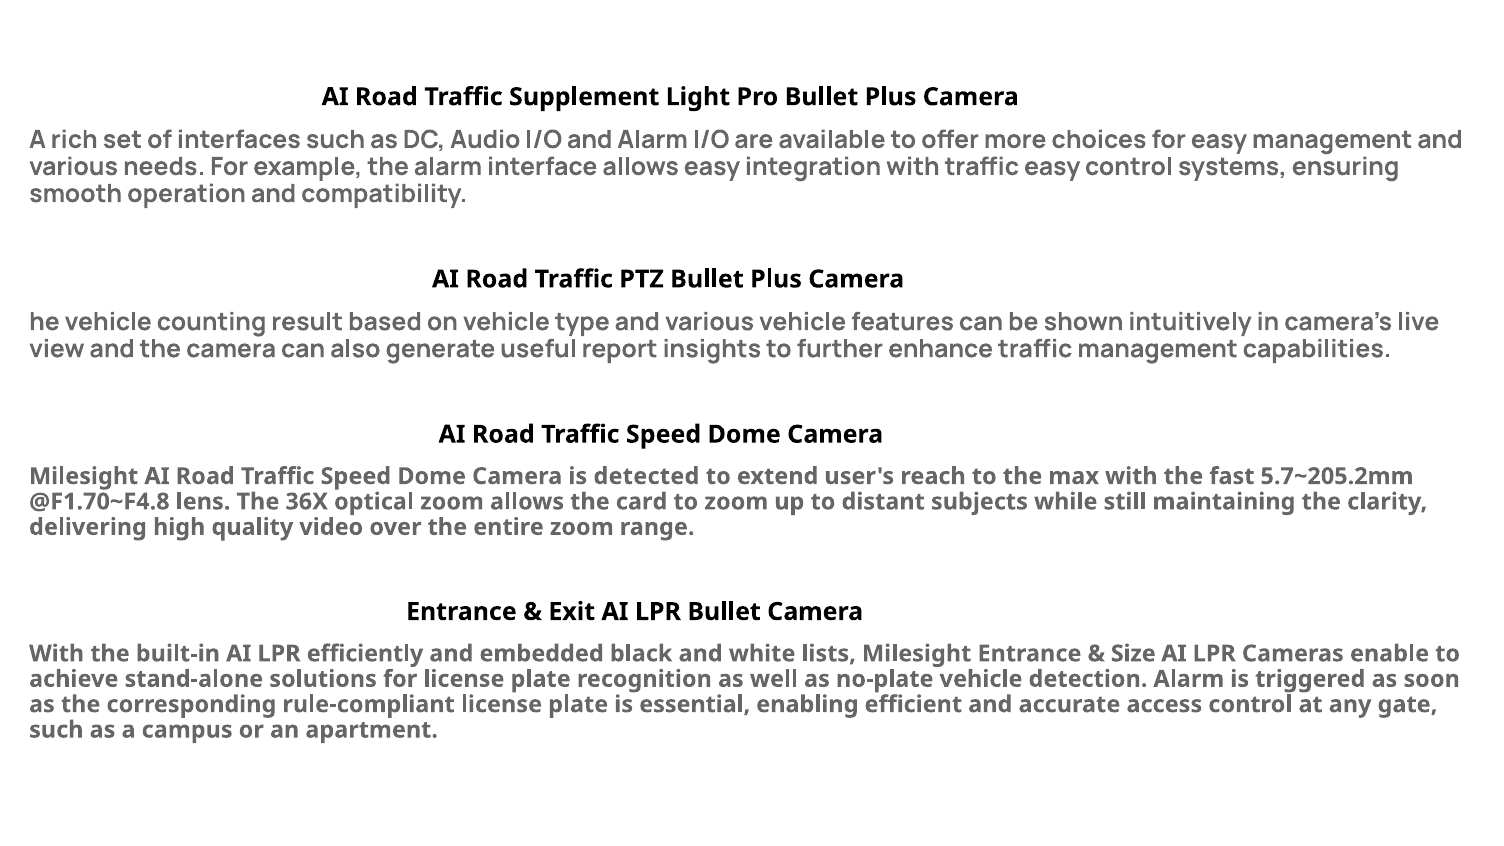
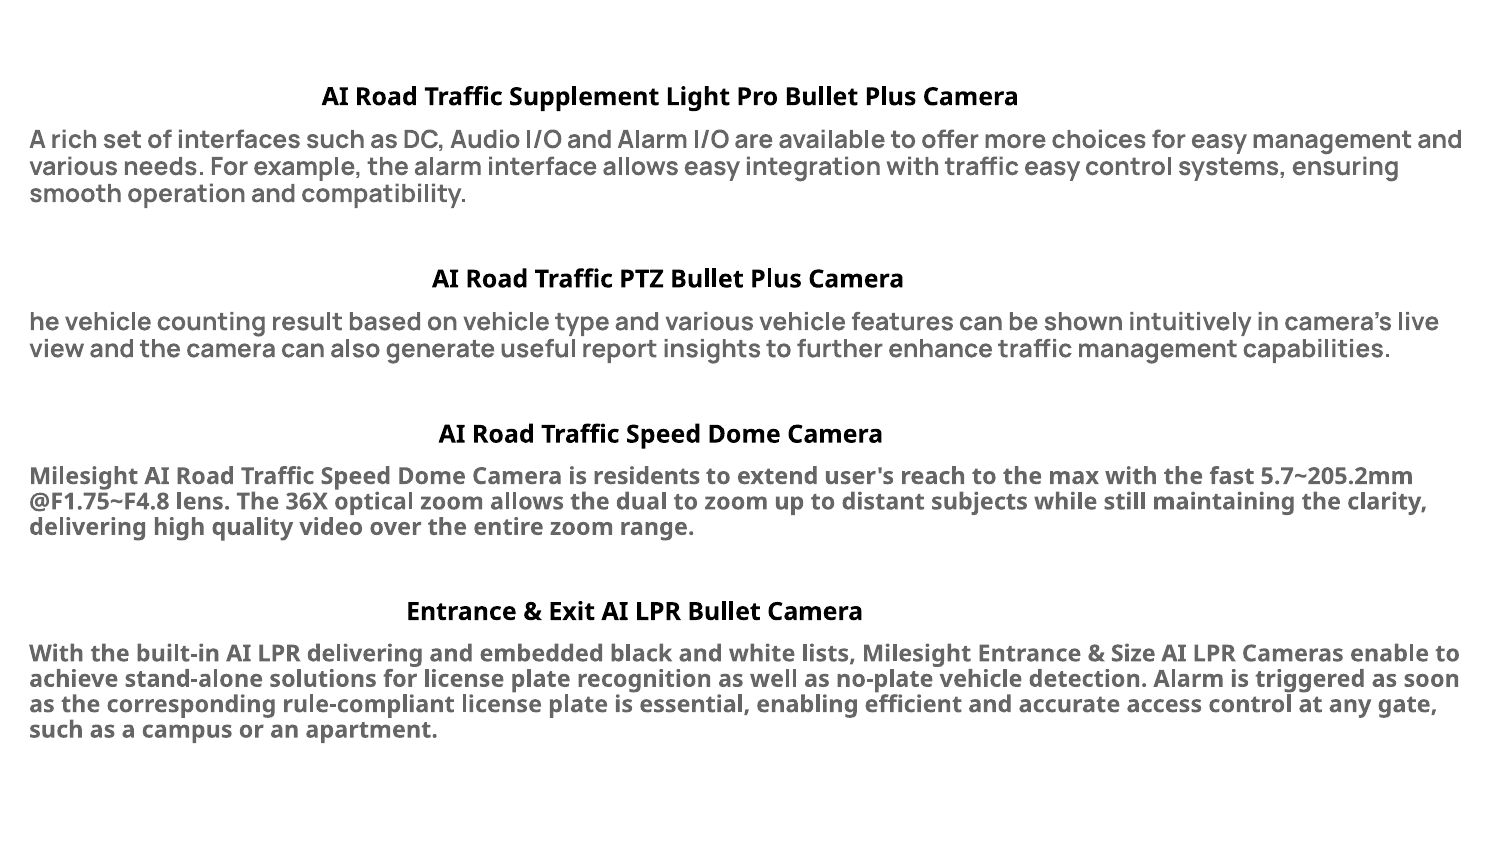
detected: detected -> residents
@F1.70~F4.8: @F1.70~F4.8 -> @F1.75~F4.8
card: card -> dual
LPR efficiently: efficiently -> delivering
